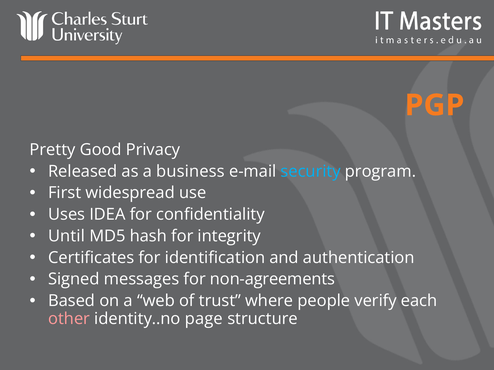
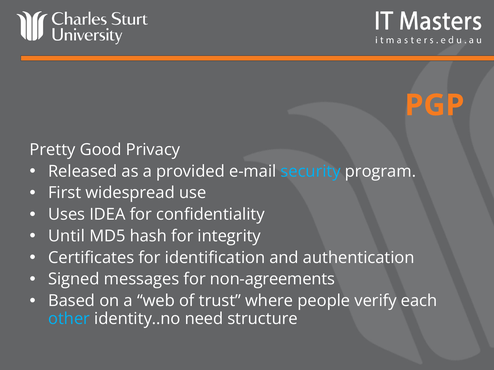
business: business -> provided
other colour: pink -> light blue
page: page -> need
